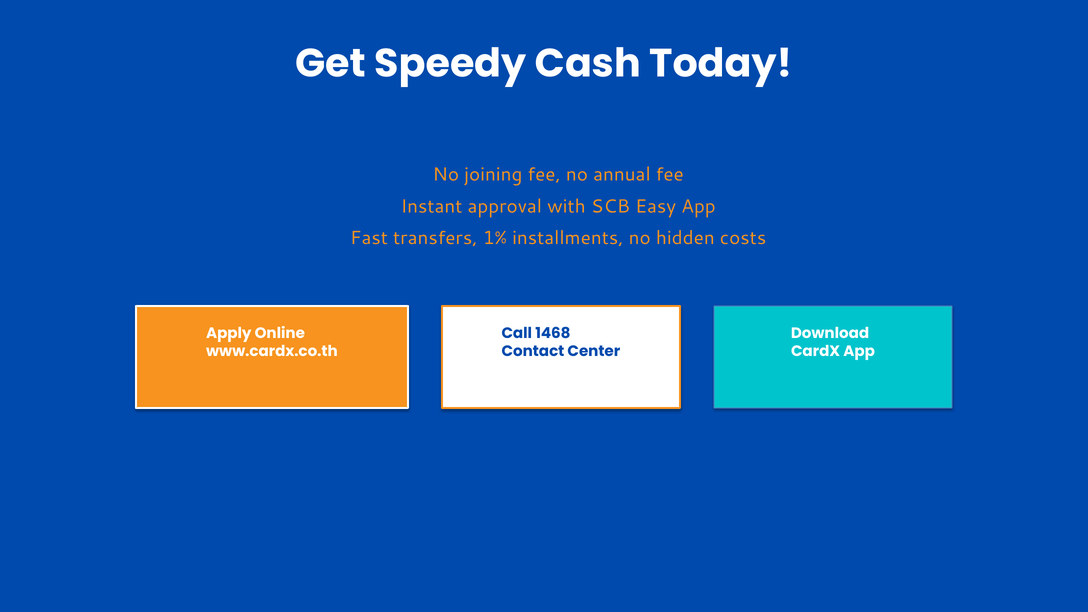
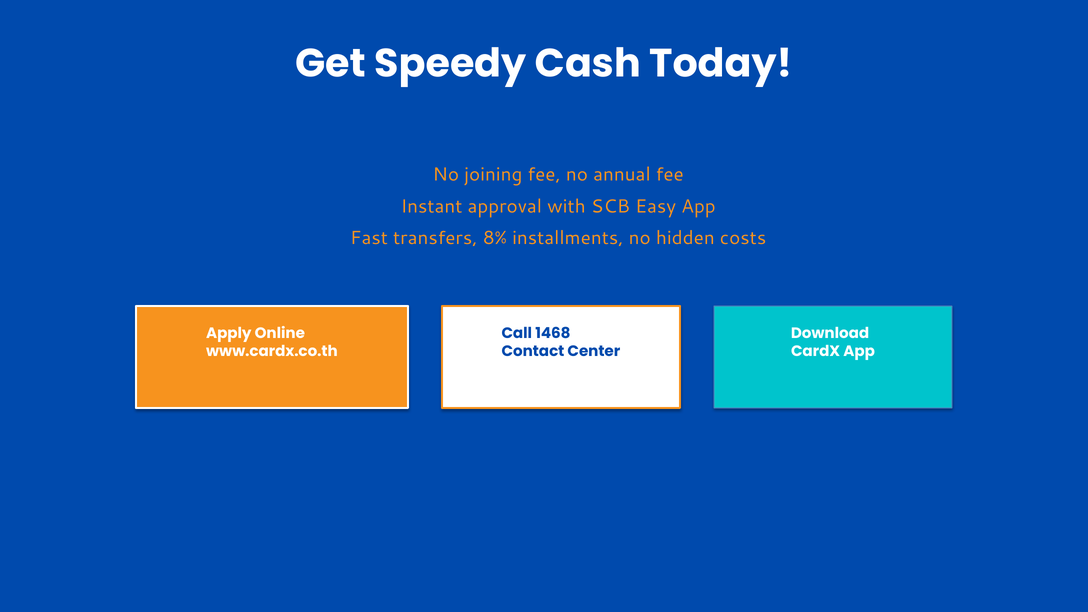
1%: 1% -> 8%
